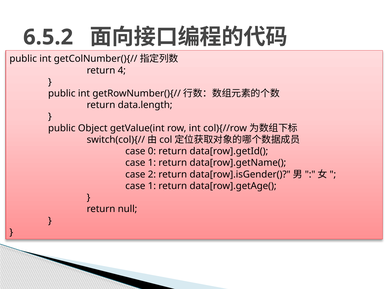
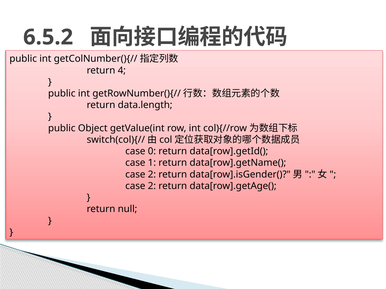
1 at (152, 186): 1 -> 2
